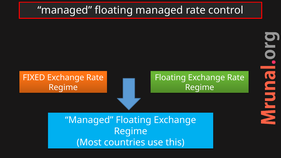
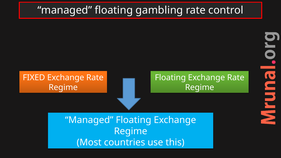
floating managed: managed -> gambling
